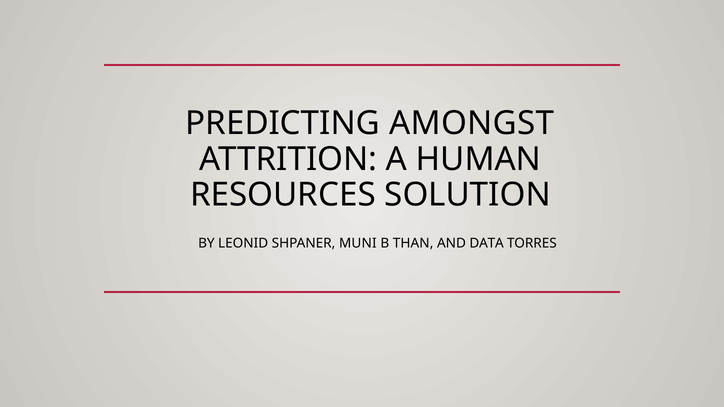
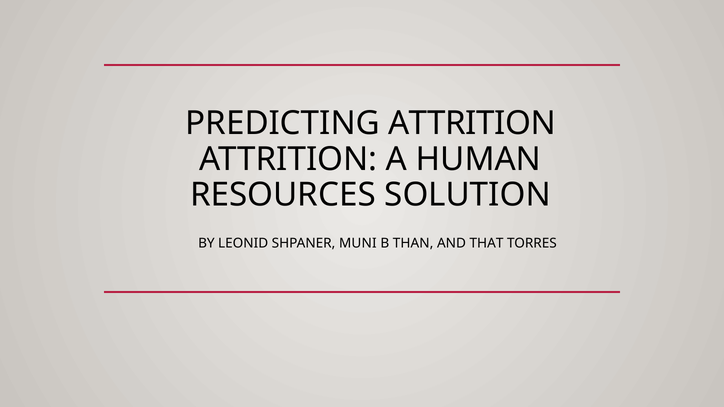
PREDICTING AMONGST: AMONGST -> ATTRITION
DATA: DATA -> THAT
